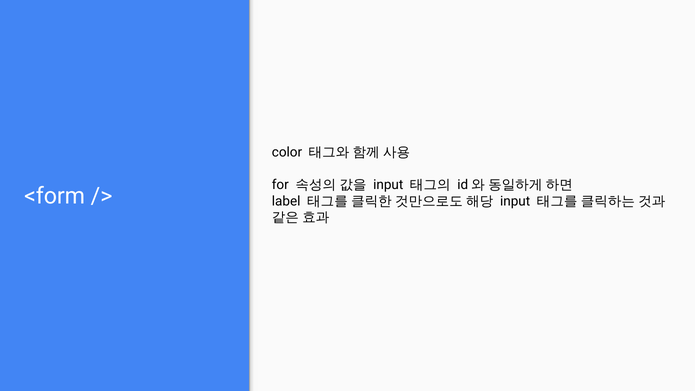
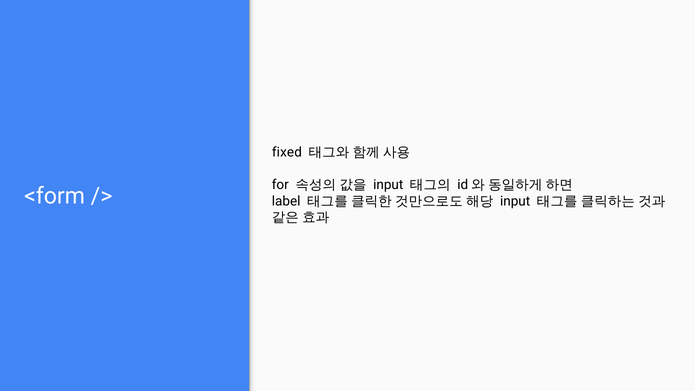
color: color -> fixed
